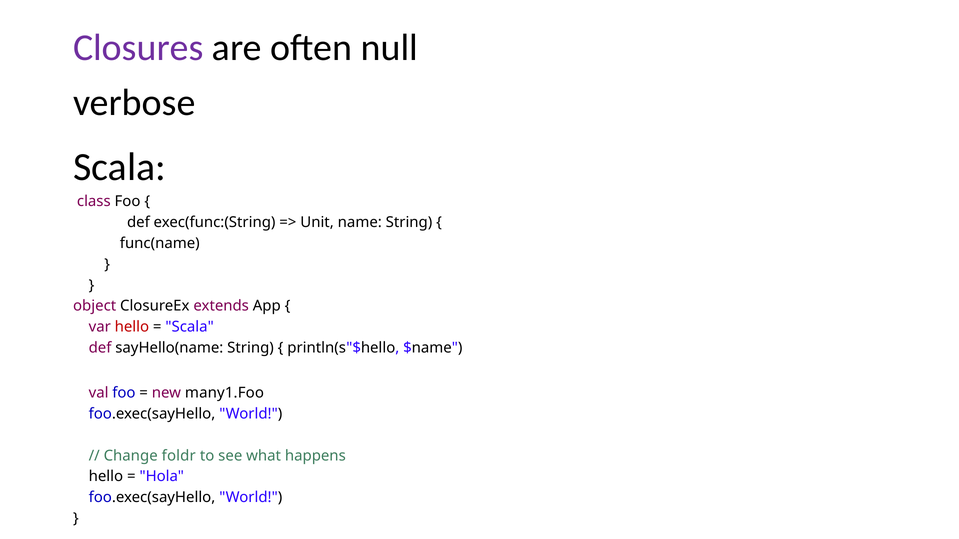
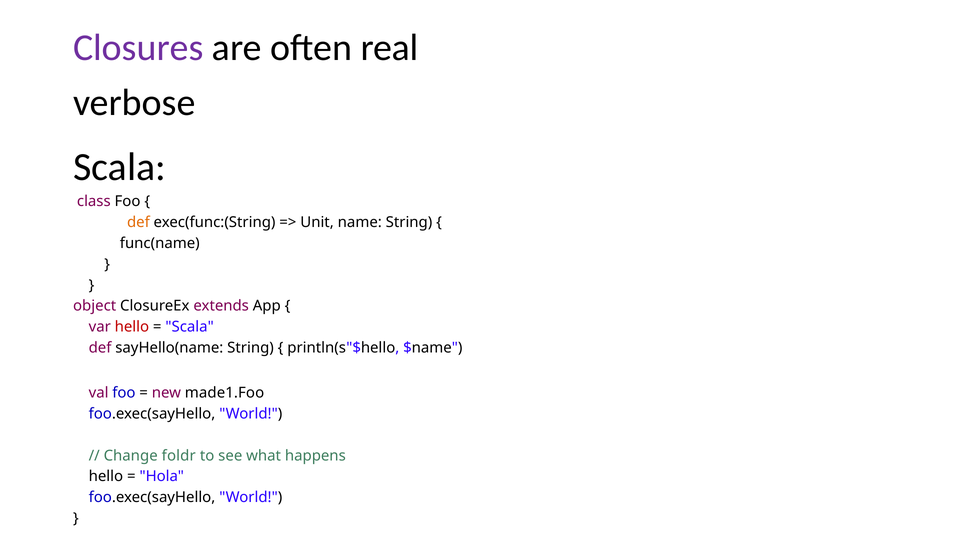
null: null -> real
def at (138, 223) colour: black -> orange
many1.Foo: many1.Foo -> made1.Foo
